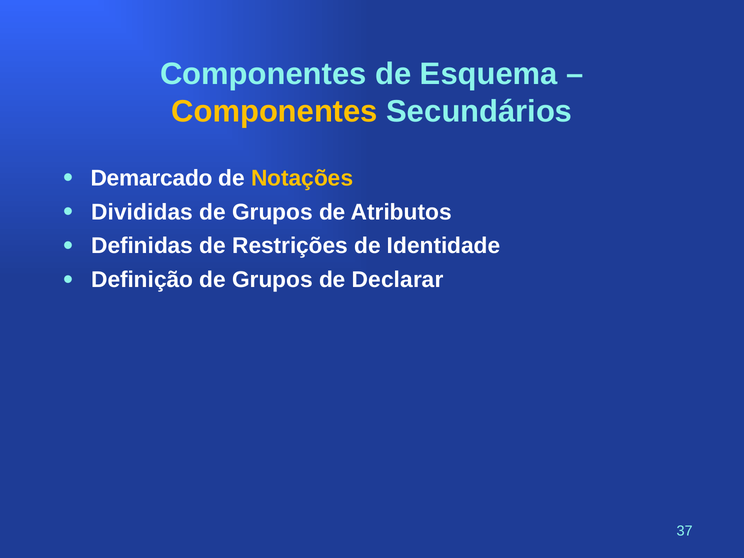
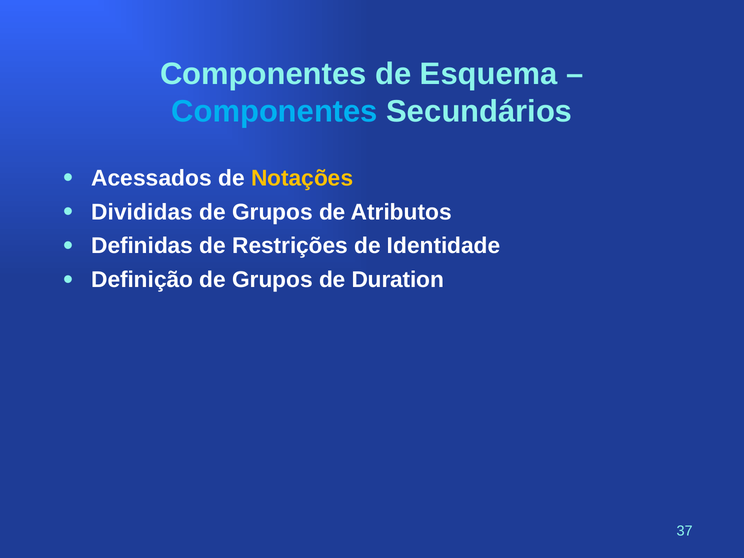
Componentes at (275, 111) colour: yellow -> light blue
Demarcado: Demarcado -> Acessados
Declarar: Declarar -> Duration
